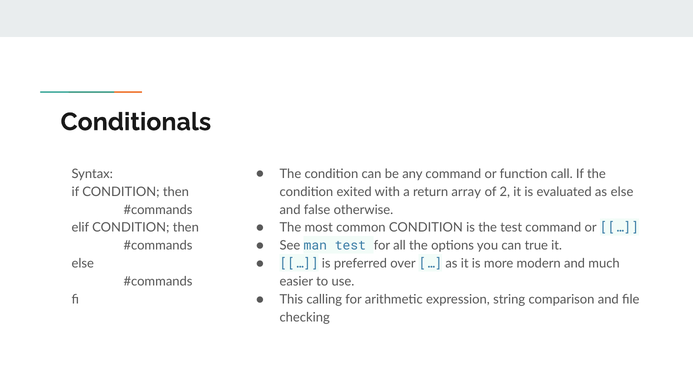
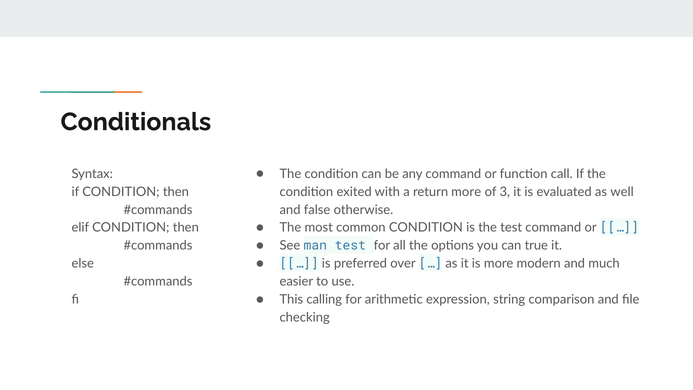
return array: array -> more
2: 2 -> 3
as else: else -> well
